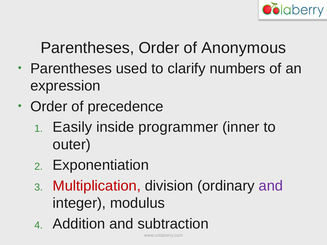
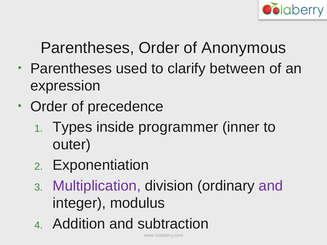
numbers: numbers -> between
Easily: Easily -> Types
Multiplication colour: red -> purple
